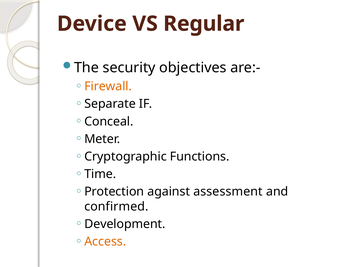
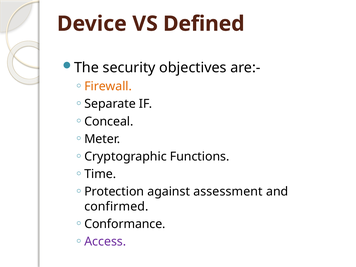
Regular: Regular -> Defined
Development: Development -> Conformance
Access colour: orange -> purple
